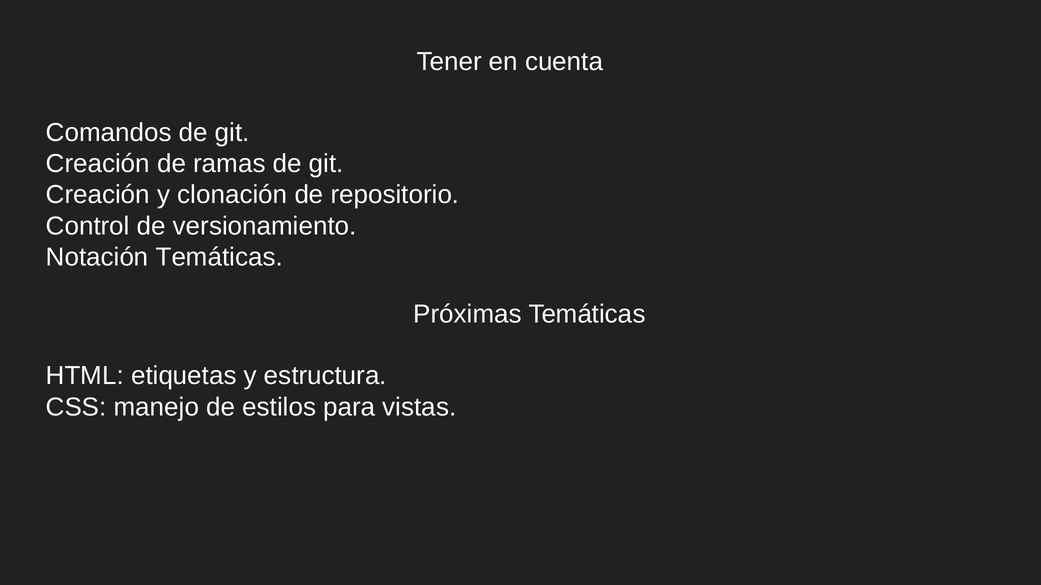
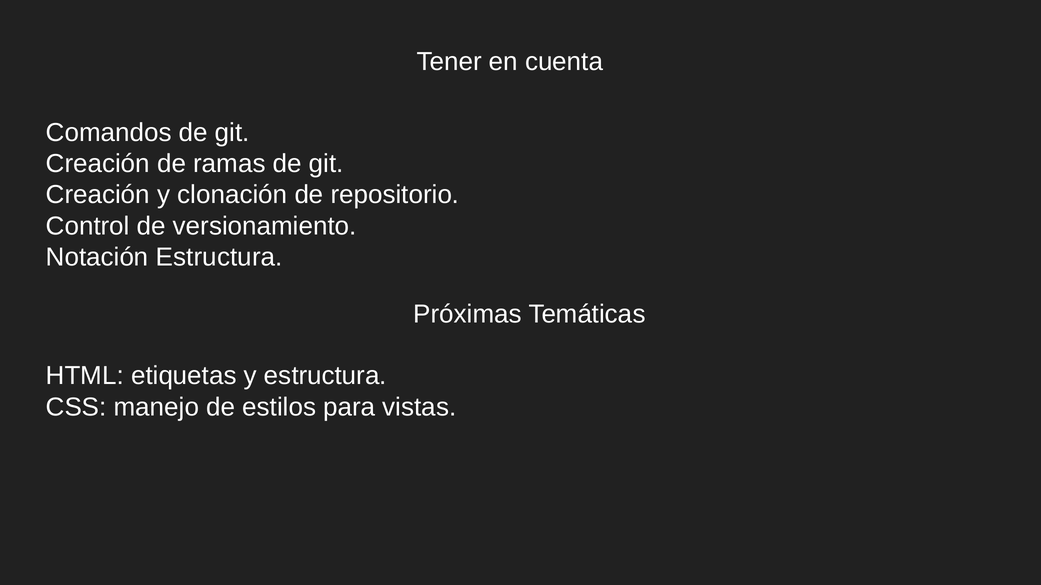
Notación Temáticas: Temáticas -> Estructura
